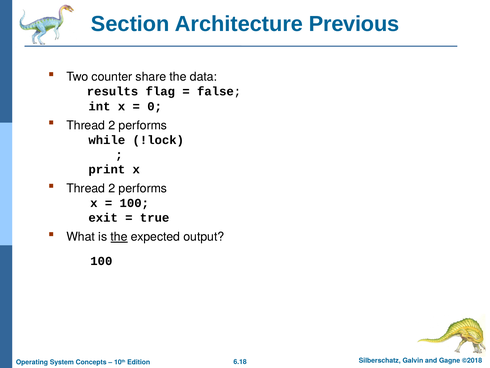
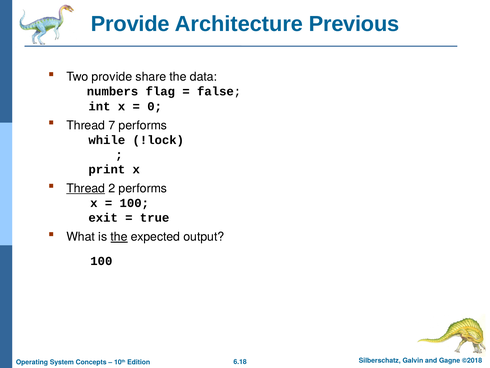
Section at (130, 24): Section -> Provide
Two counter: counter -> provide
results: results -> numbers
2 at (112, 125): 2 -> 7
Thread at (86, 188) underline: none -> present
